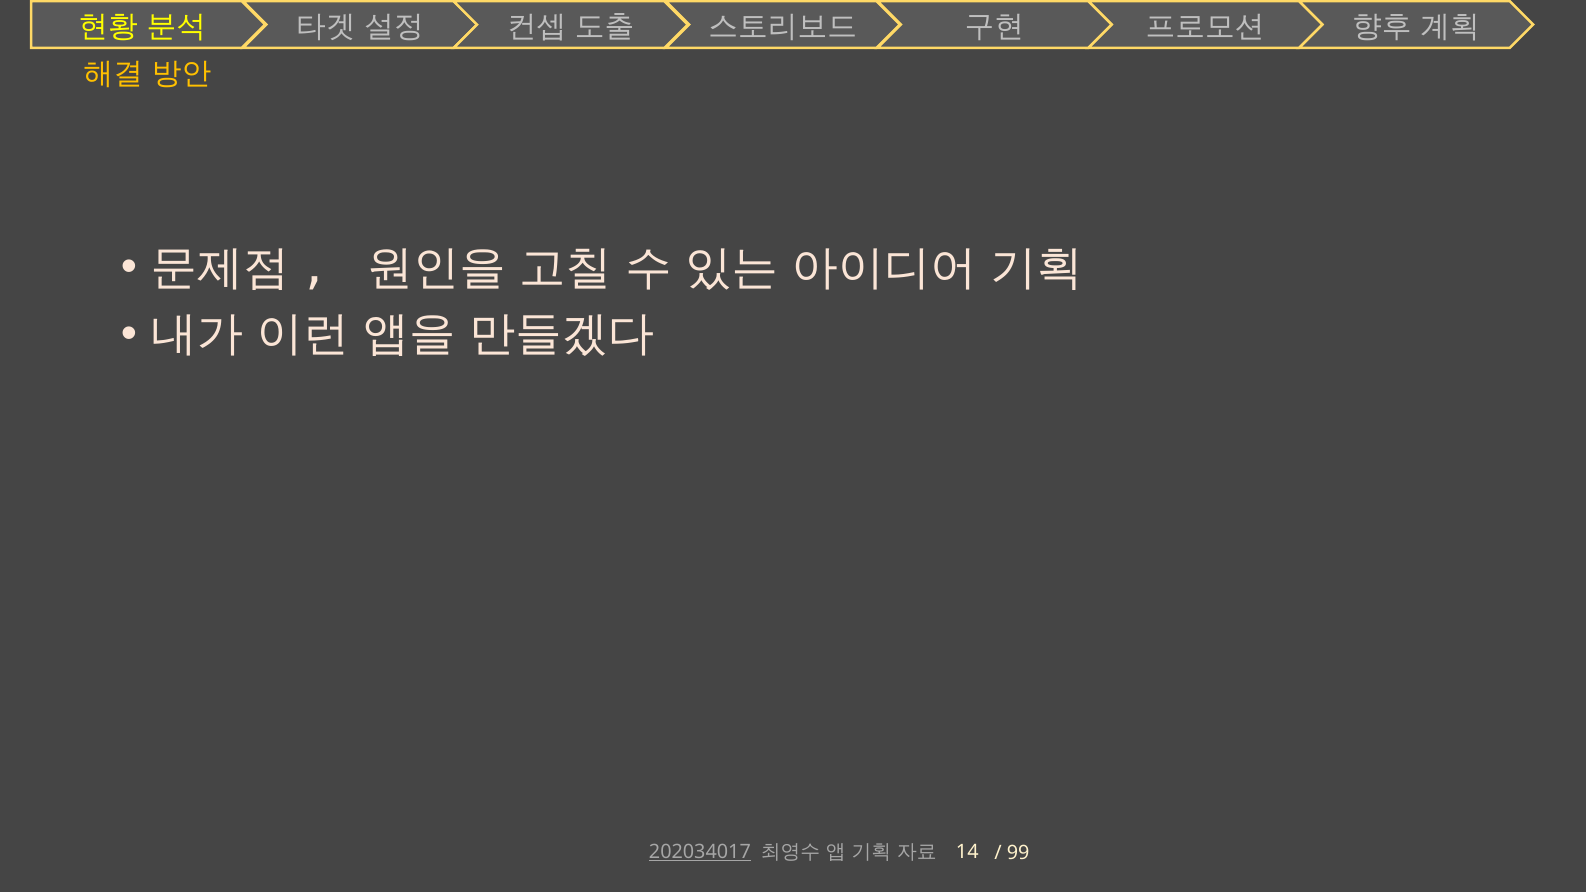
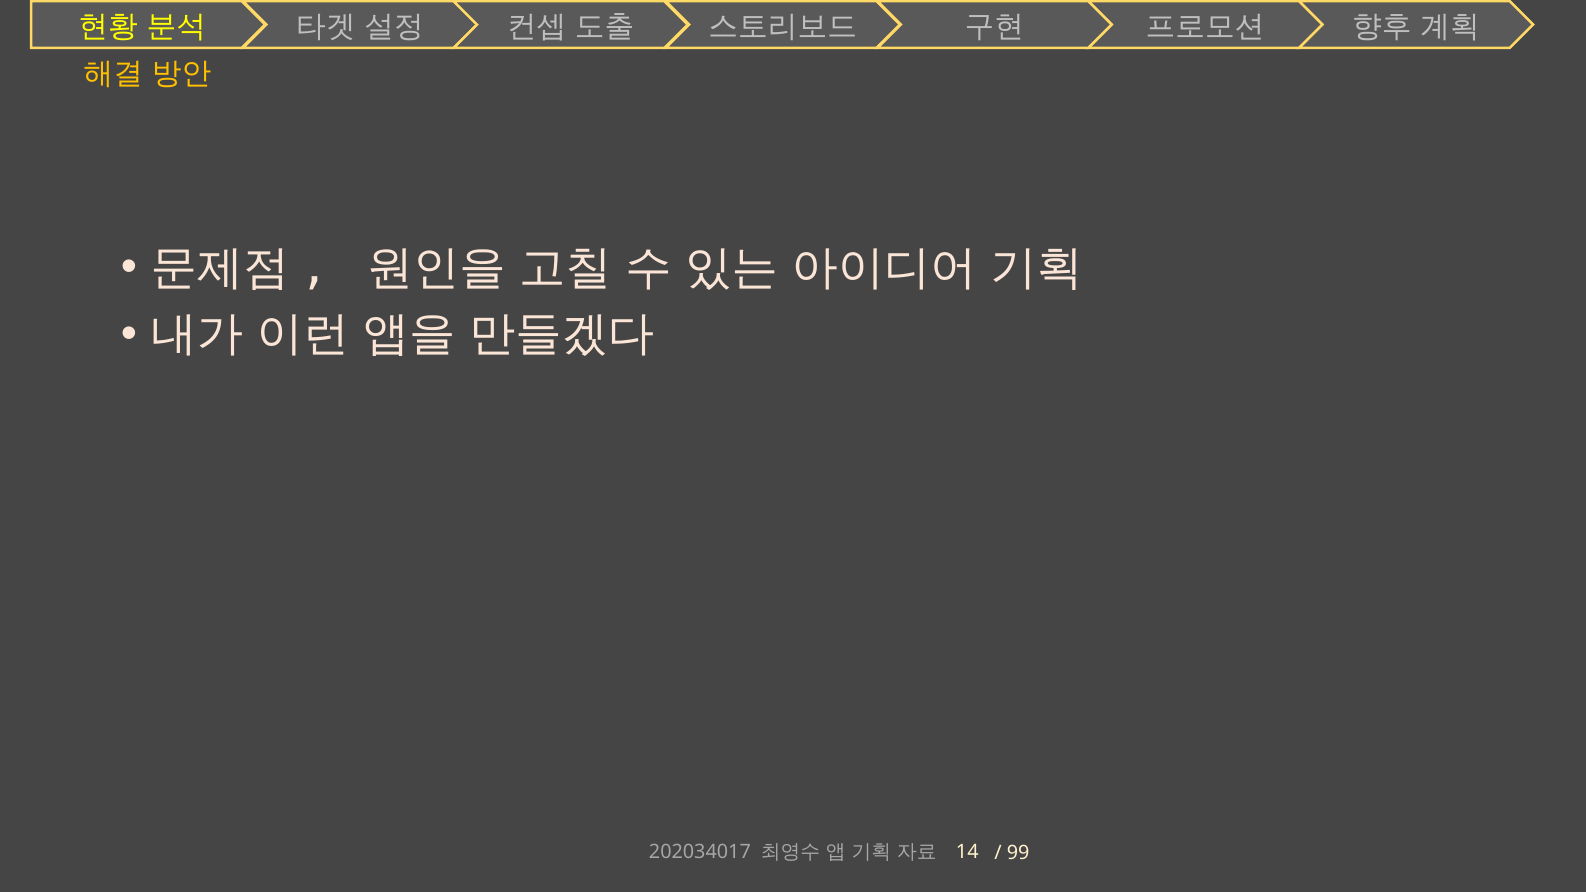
202034017 underline: present -> none
